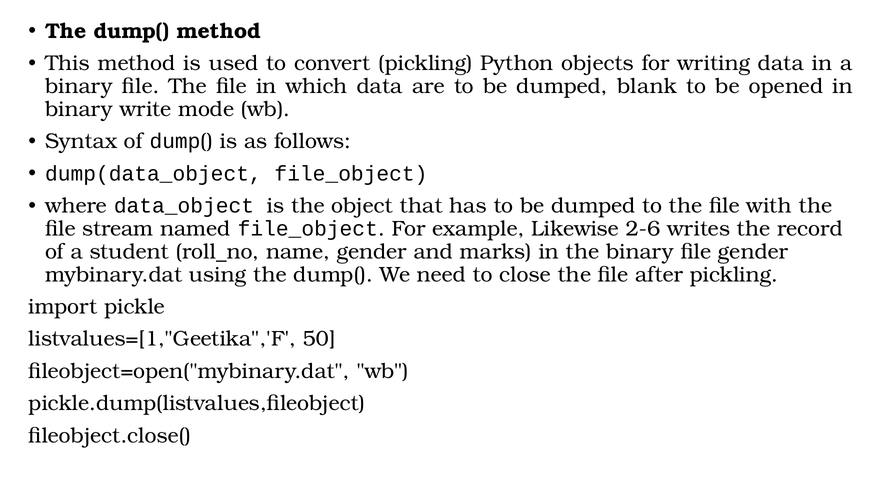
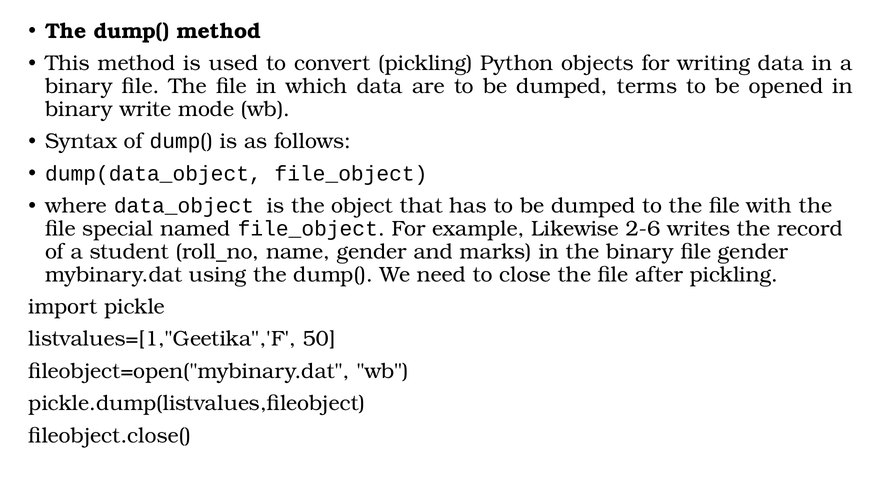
blank: blank -> terms
stream: stream -> special
